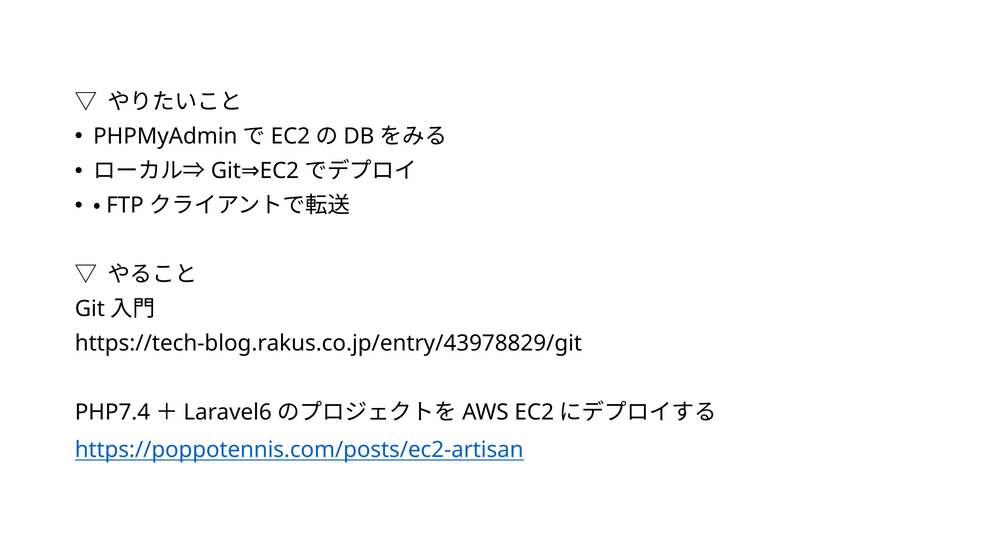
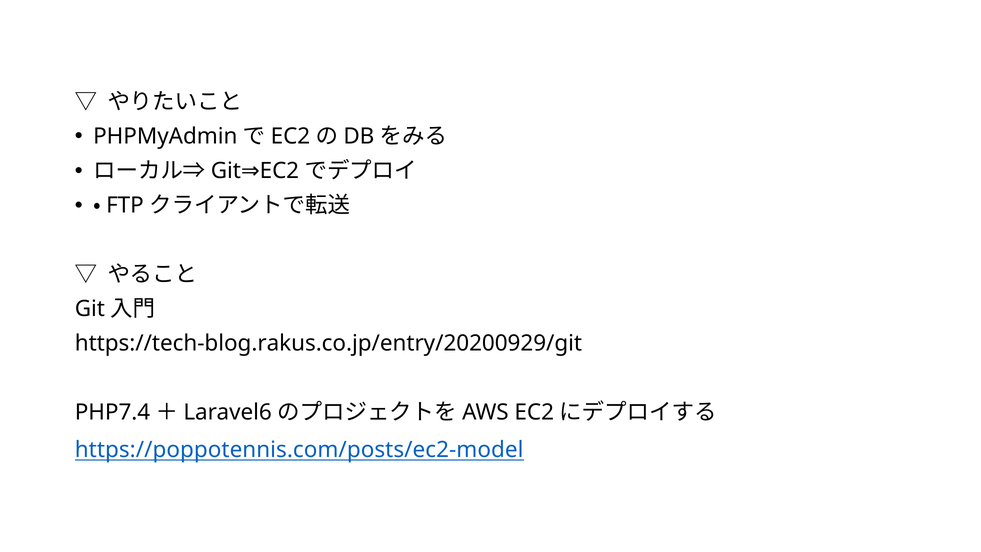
https://tech-blog.rakus.co.jp/entry/43978829/git: https://tech-blog.rakus.co.jp/entry/43978829/git -> https://tech-blog.rakus.co.jp/entry/20200929/git
https://poppotennis.com/posts/ec2-artisan: https://poppotennis.com/posts/ec2-artisan -> https://poppotennis.com/posts/ec2-model
